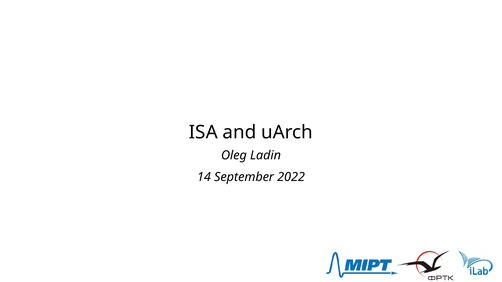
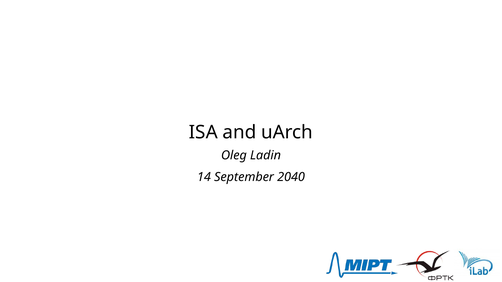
2022: 2022 -> 2040
